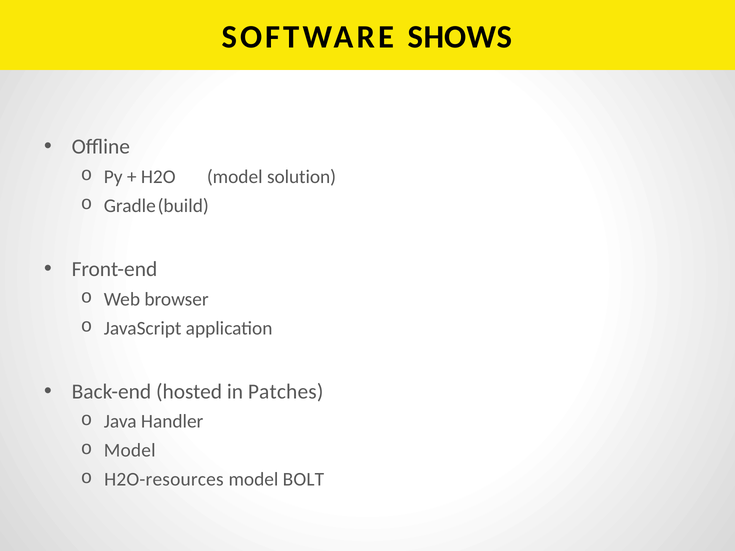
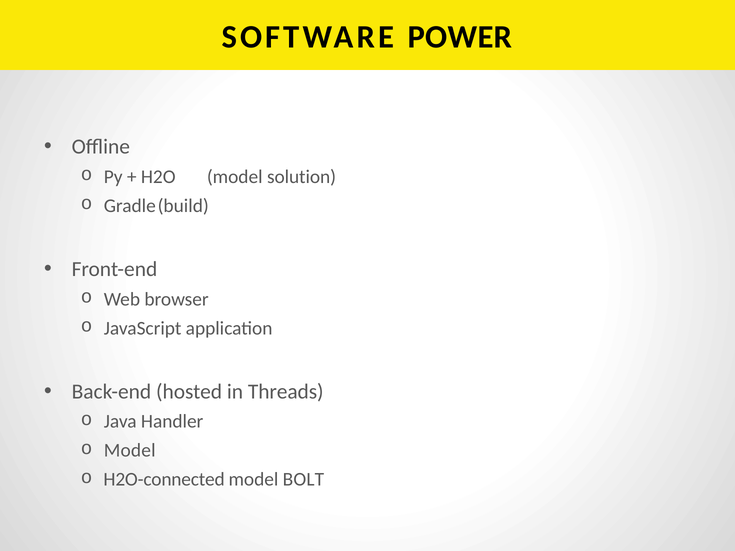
SHOWS: SHOWS -> POWER
Patches: Patches -> Threads
H2O-resources: H2O-resources -> H2O-connected
